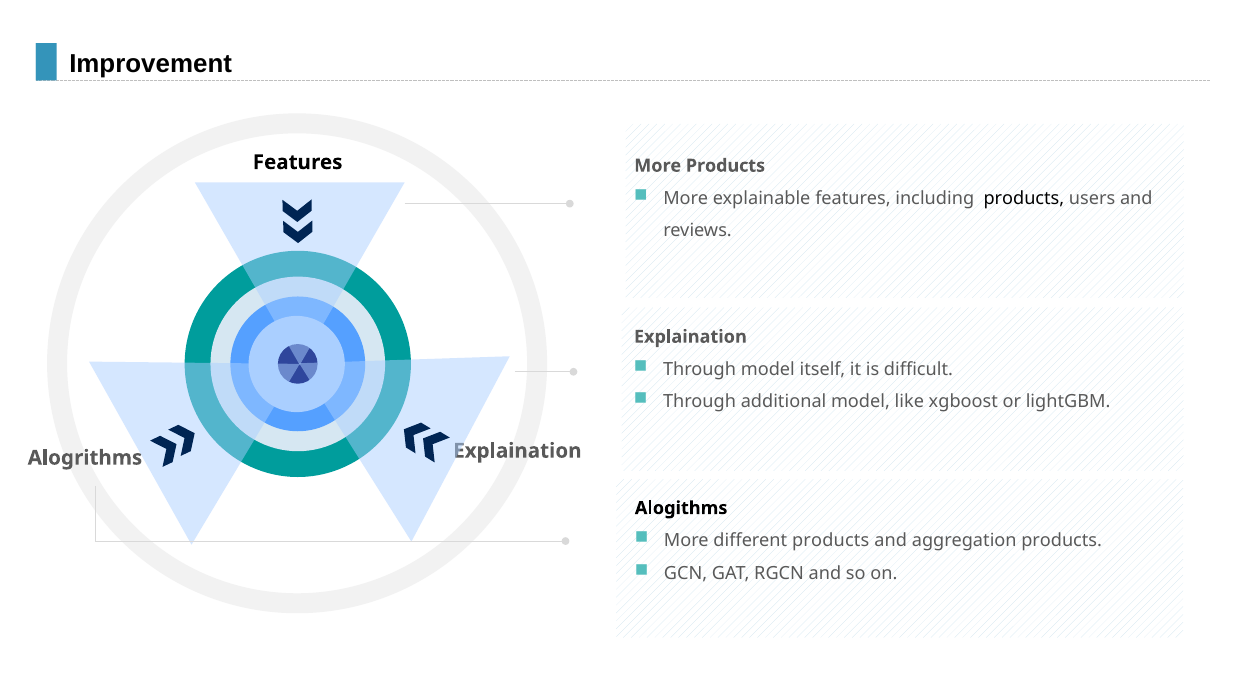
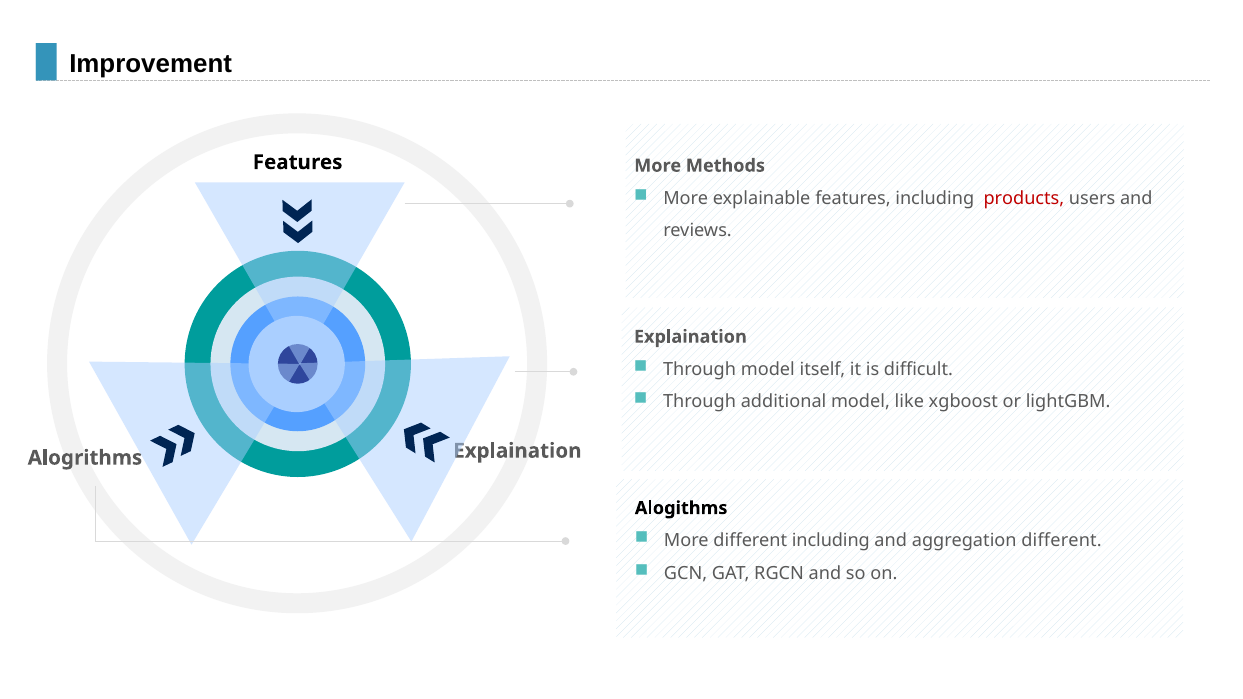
More Products: Products -> Methods
products at (1024, 198) colour: black -> red
different products: products -> including
aggregation products: products -> different
